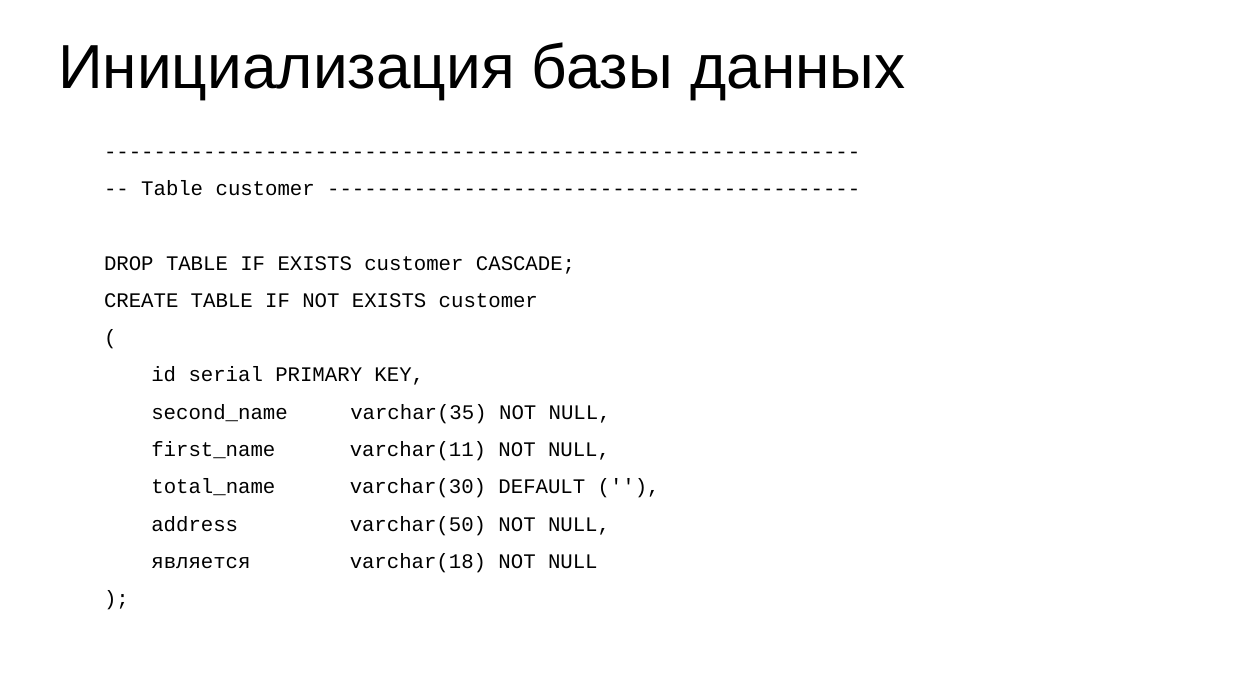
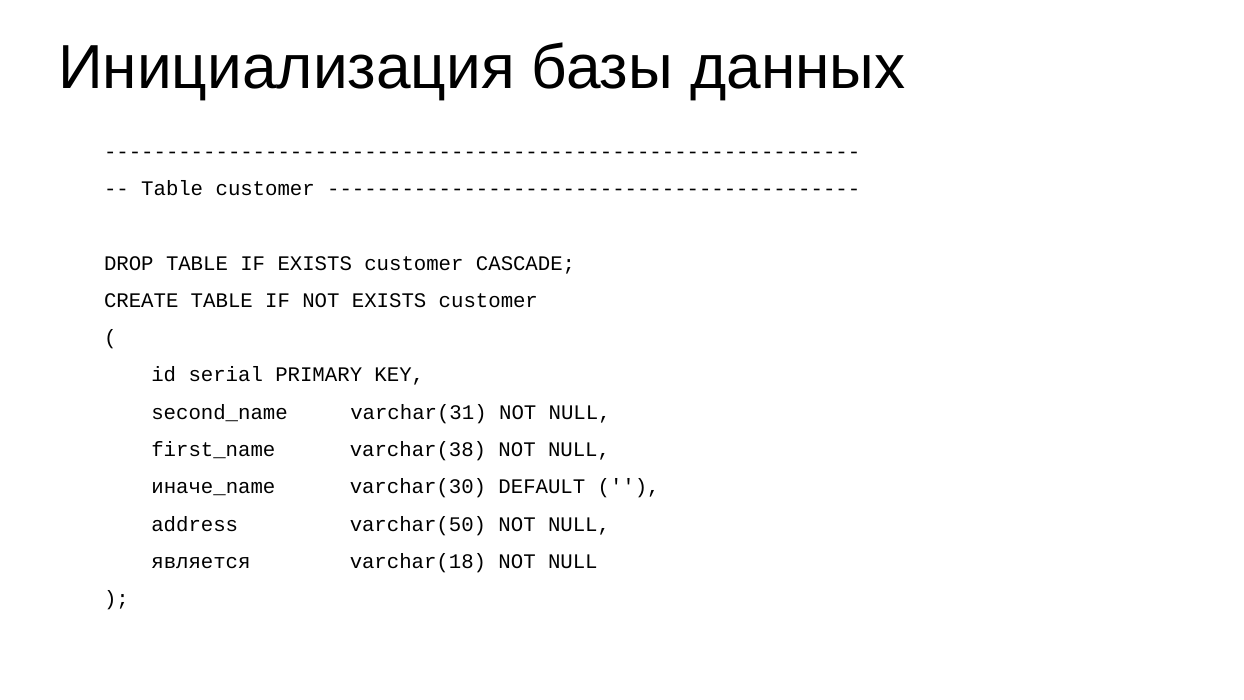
varchar(35: varchar(35 -> varchar(31
varchar(11: varchar(11 -> varchar(38
total_name: total_name -> иначе_name
